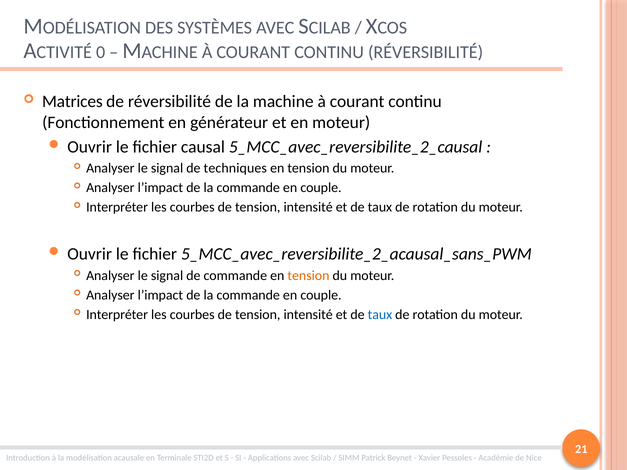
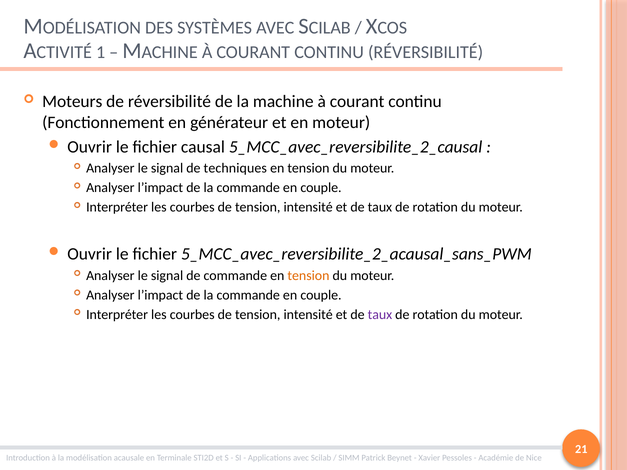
0: 0 -> 1
Matrices: Matrices -> Moteurs
taux at (380, 315) colour: blue -> purple
